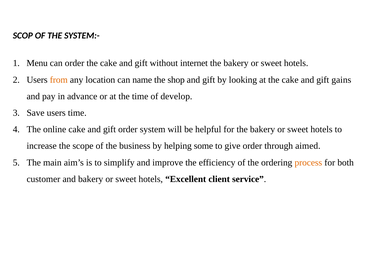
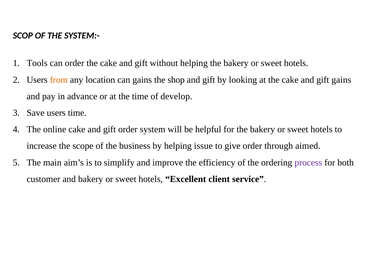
Menu: Menu -> Tools
without internet: internet -> helping
can name: name -> gains
some: some -> issue
process colour: orange -> purple
